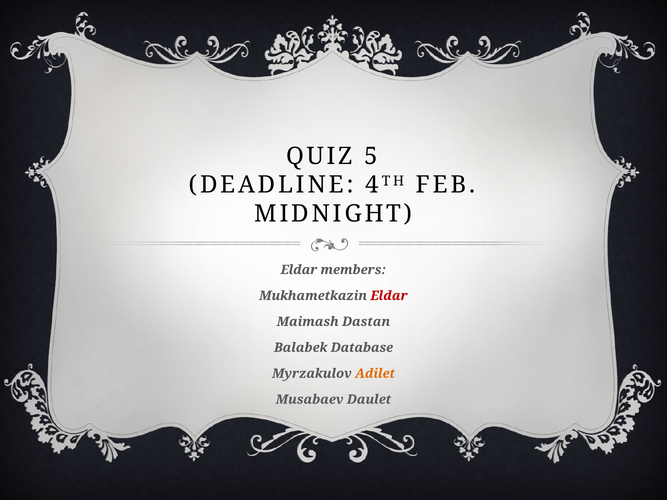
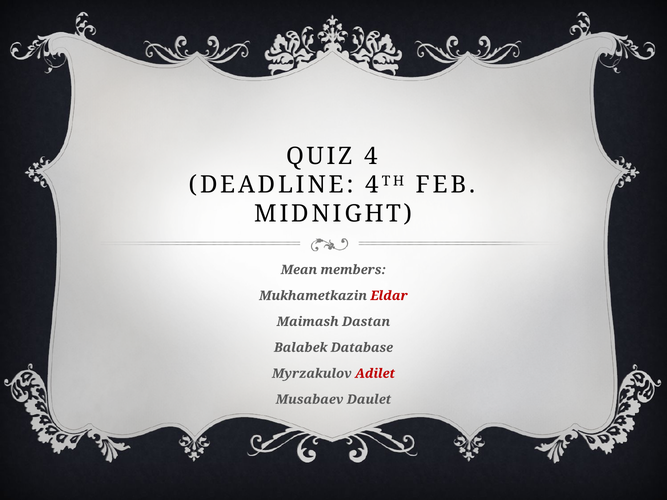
5: 5 -> 4
Eldar at (299, 270): Eldar -> Mean
Adilet colour: orange -> red
